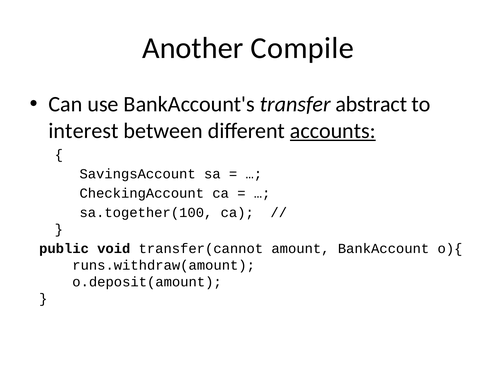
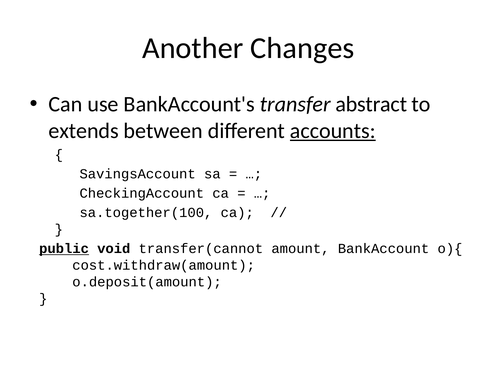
Compile: Compile -> Changes
interest: interest -> extends
public underline: none -> present
runs.withdraw(amount: runs.withdraw(amount -> cost.withdraw(amount
